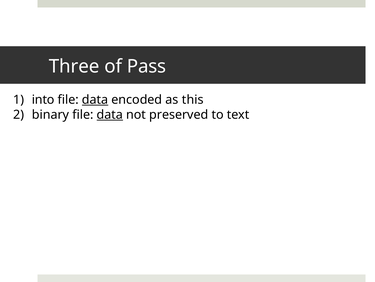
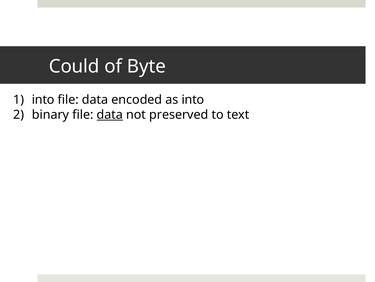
Three: Three -> Could
Pass: Pass -> Byte
data at (95, 99) underline: present -> none
as this: this -> into
